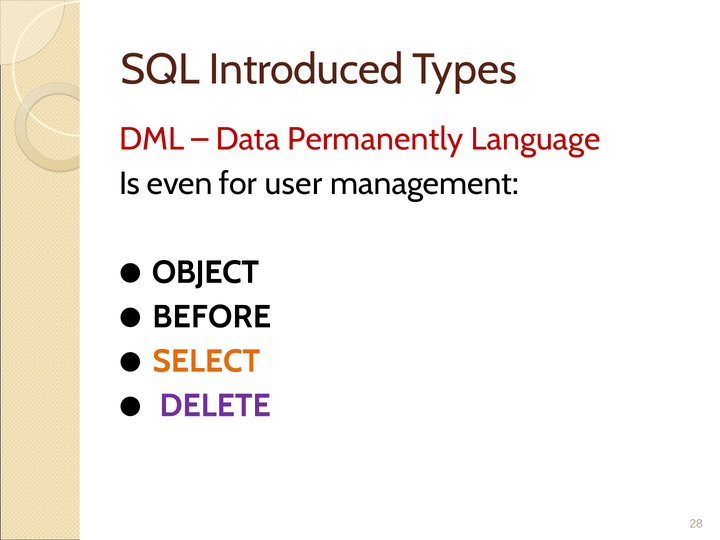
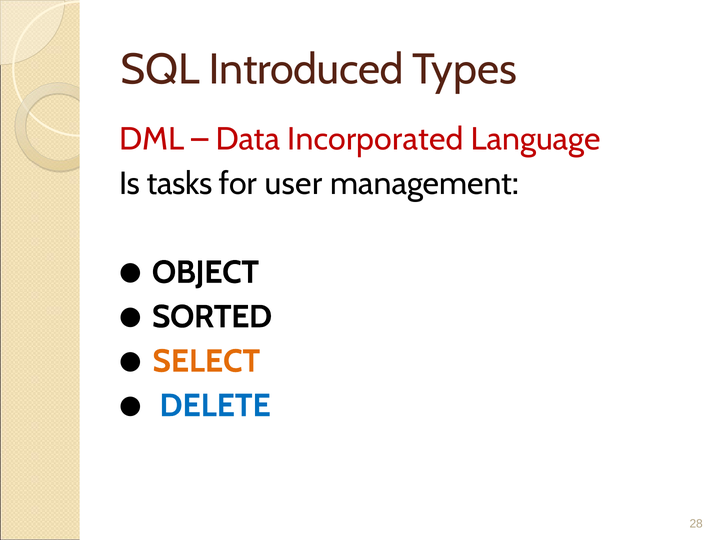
Permanently: Permanently -> Incorporated
even: even -> tasks
BEFORE: BEFORE -> SORTED
DELETE colour: purple -> blue
